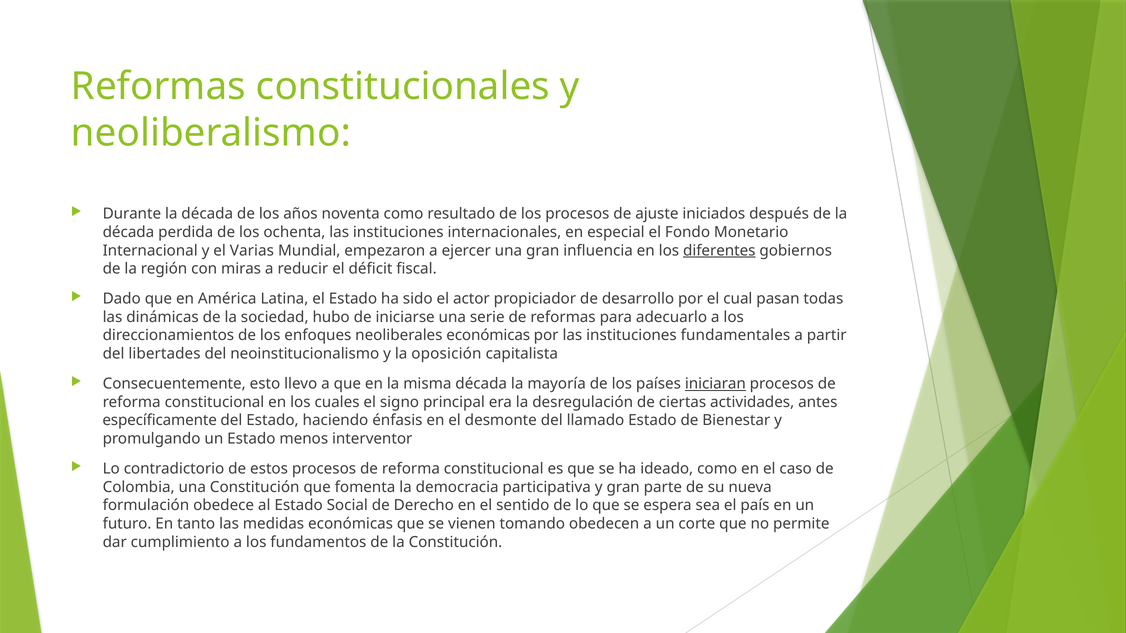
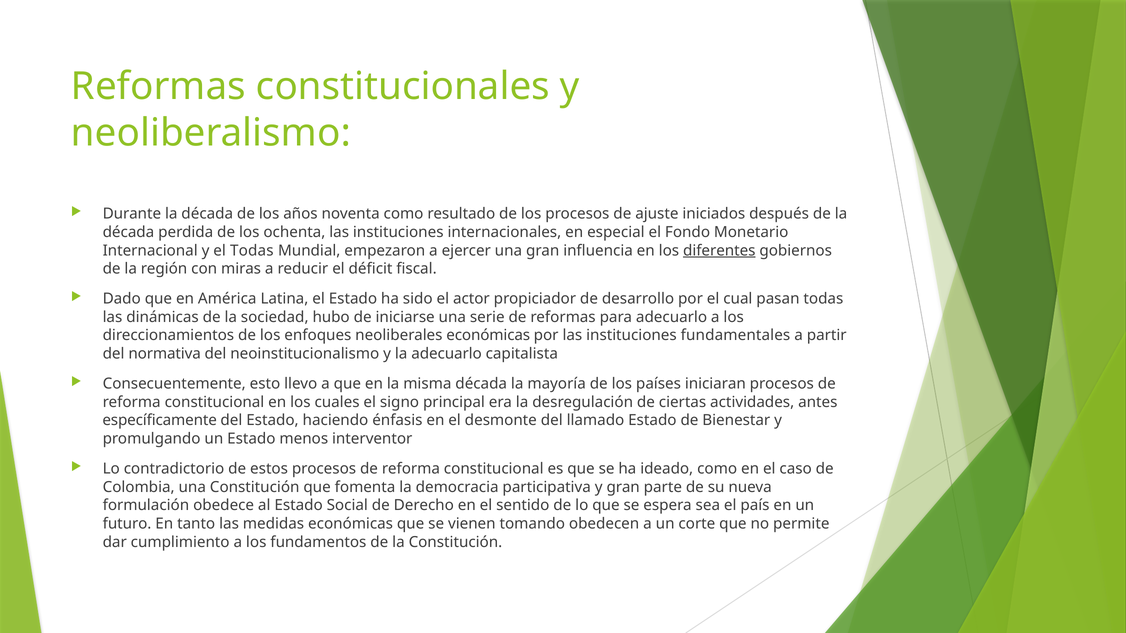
el Varias: Varias -> Todas
libertades: libertades -> normativa
la oposición: oposición -> adecuarlo
iniciaran underline: present -> none
